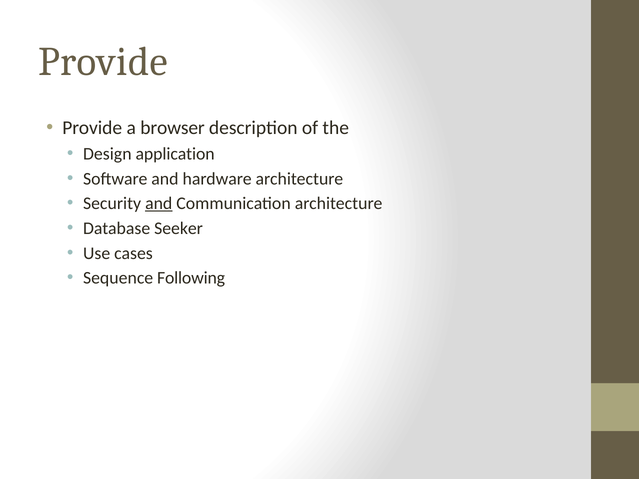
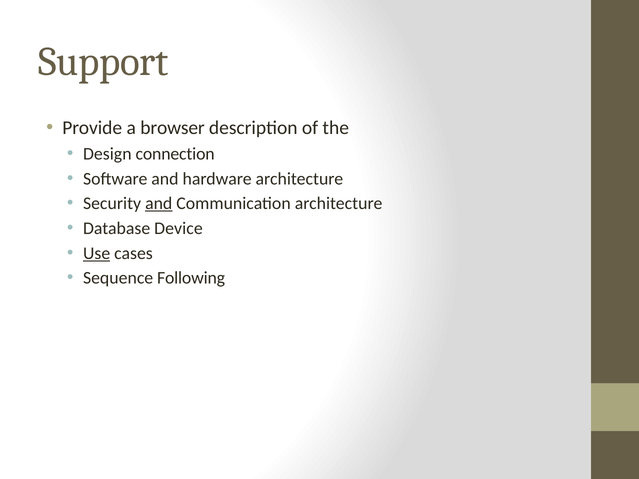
Provide at (103, 62): Provide -> Support
application: application -> connection
Seeker: Seeker -> Device
Use underline: none -> present
